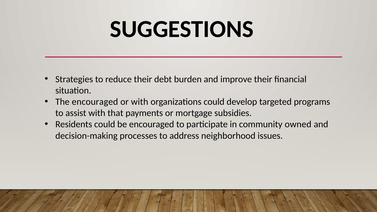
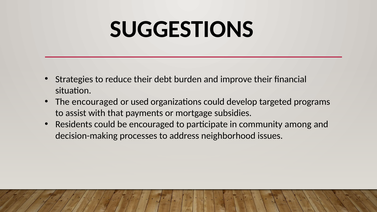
or with: with -> used
owned: owned -> among
